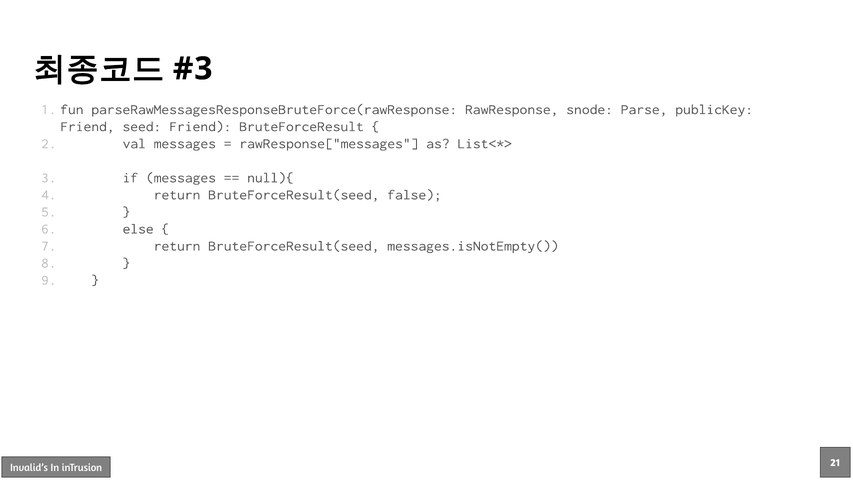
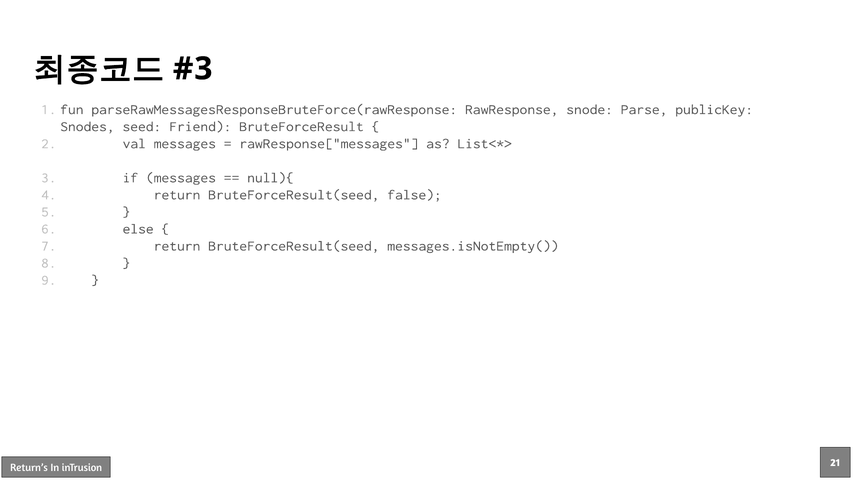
Friend at (87, 126): Friend -> Snodes
Invalid’s: Invalid’s -> Return’s
